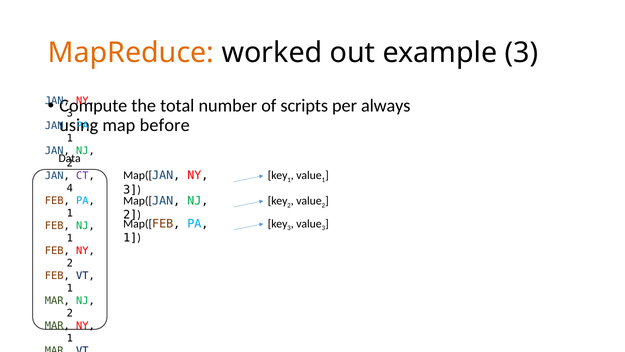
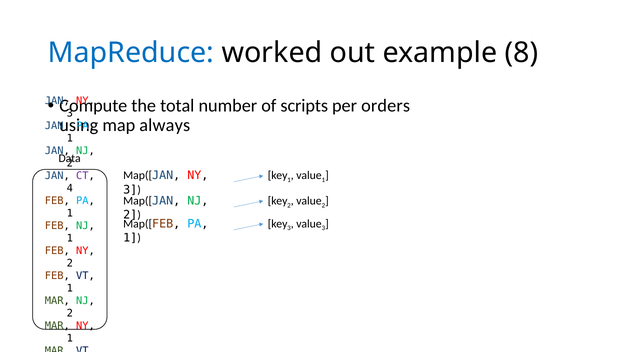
MapReduce colour: orange -> blue
example 3: 3 -> 8
always: always -> orders
before: before -> always
